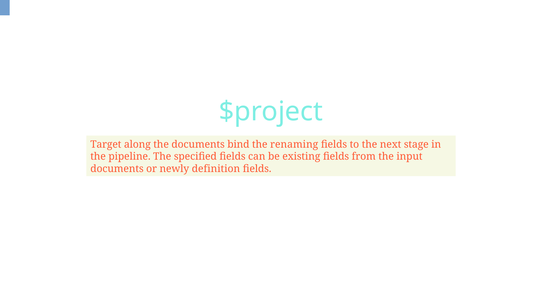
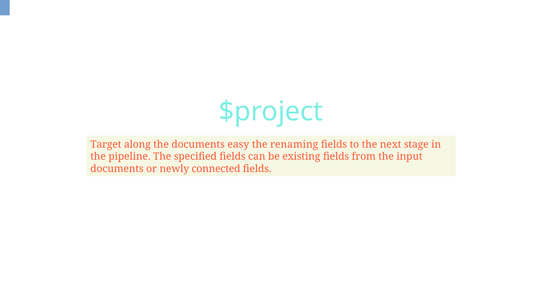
bind: bind -> easy
definition: definition -> connected
